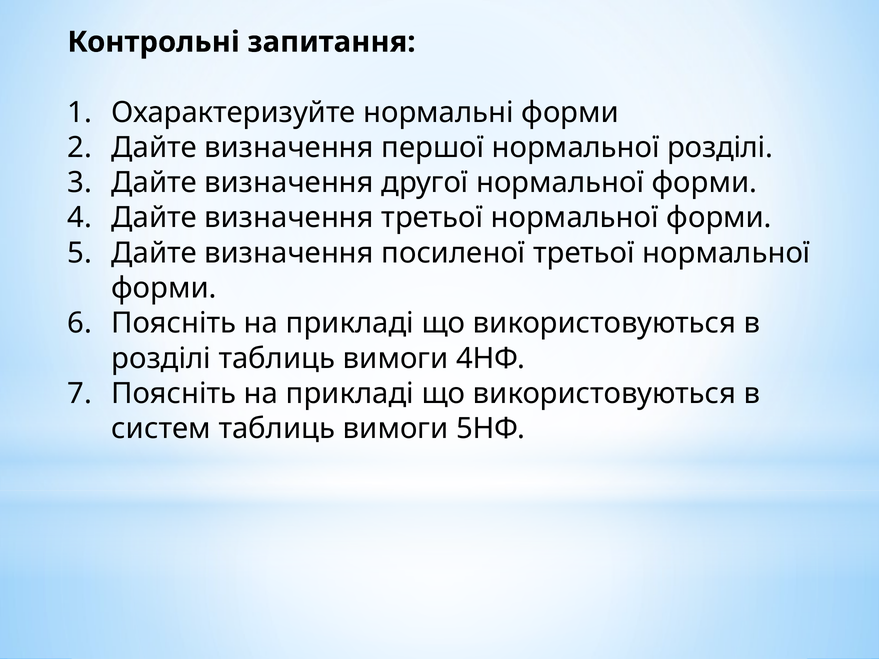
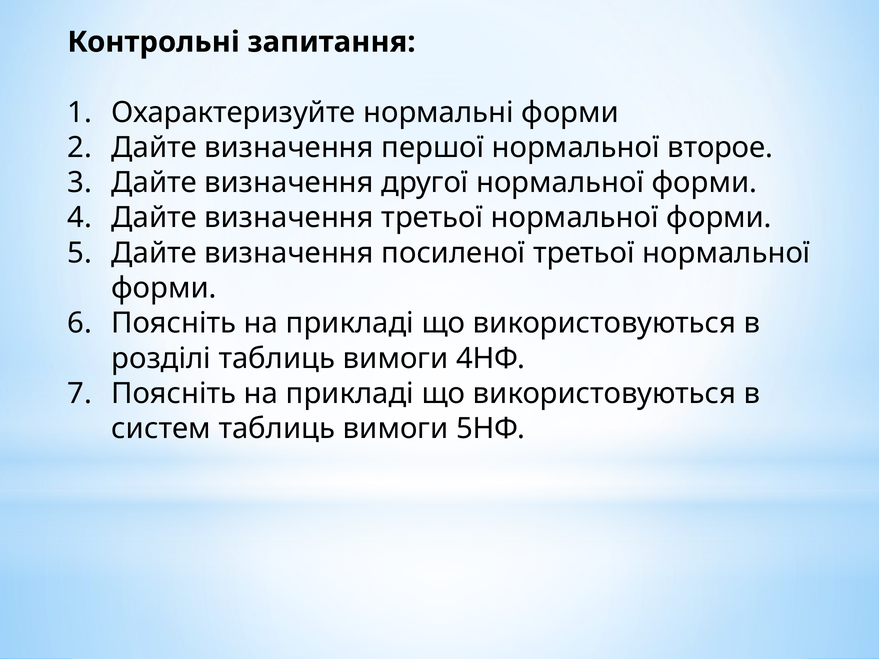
нормальної розділі: розділі -> второе
